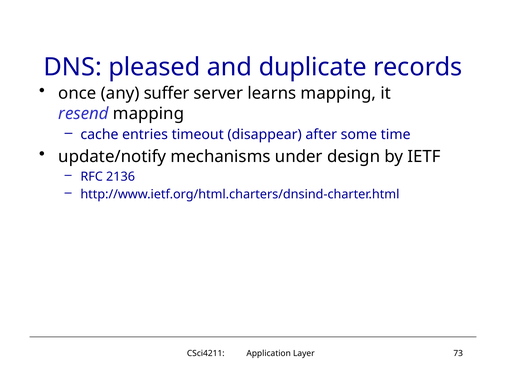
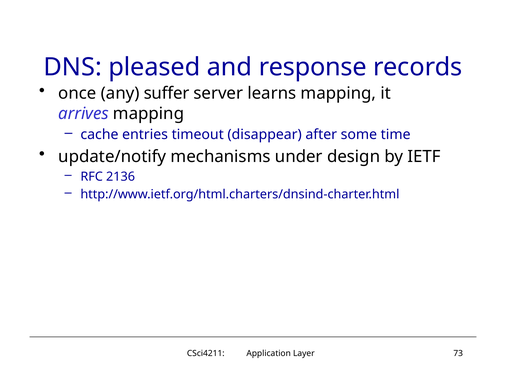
duplicate: duplicate -> response
resend: resend -> arrives
